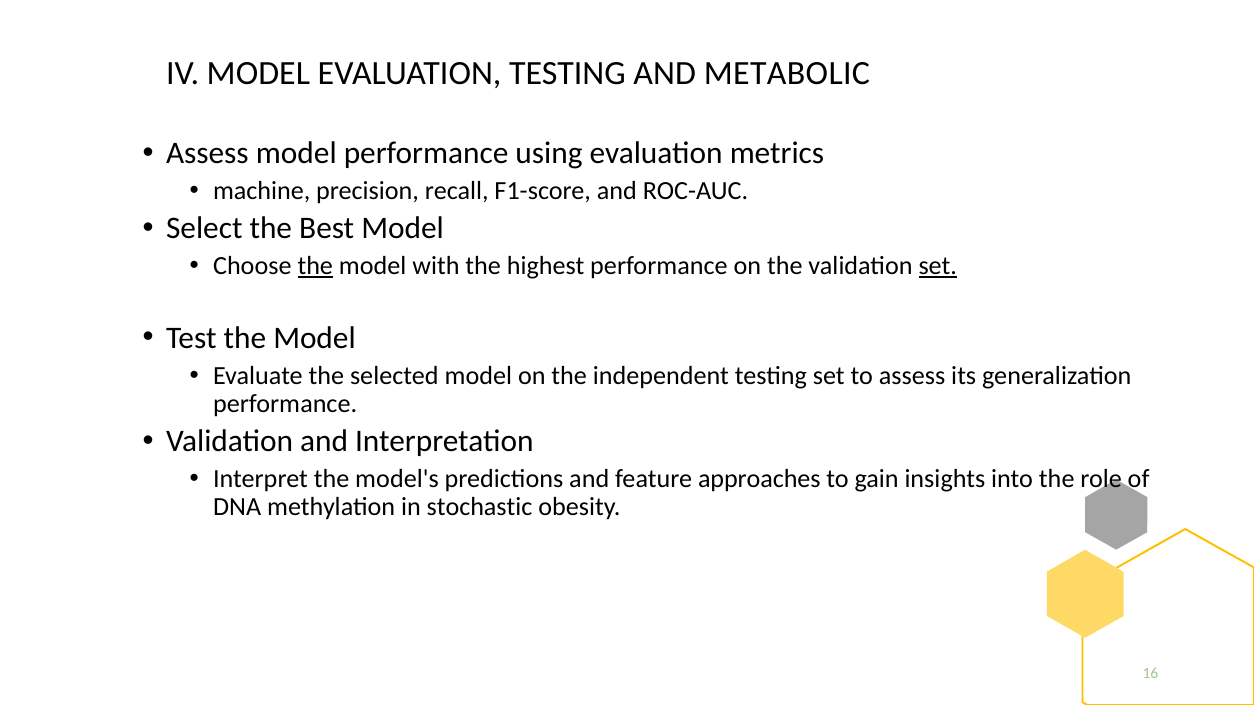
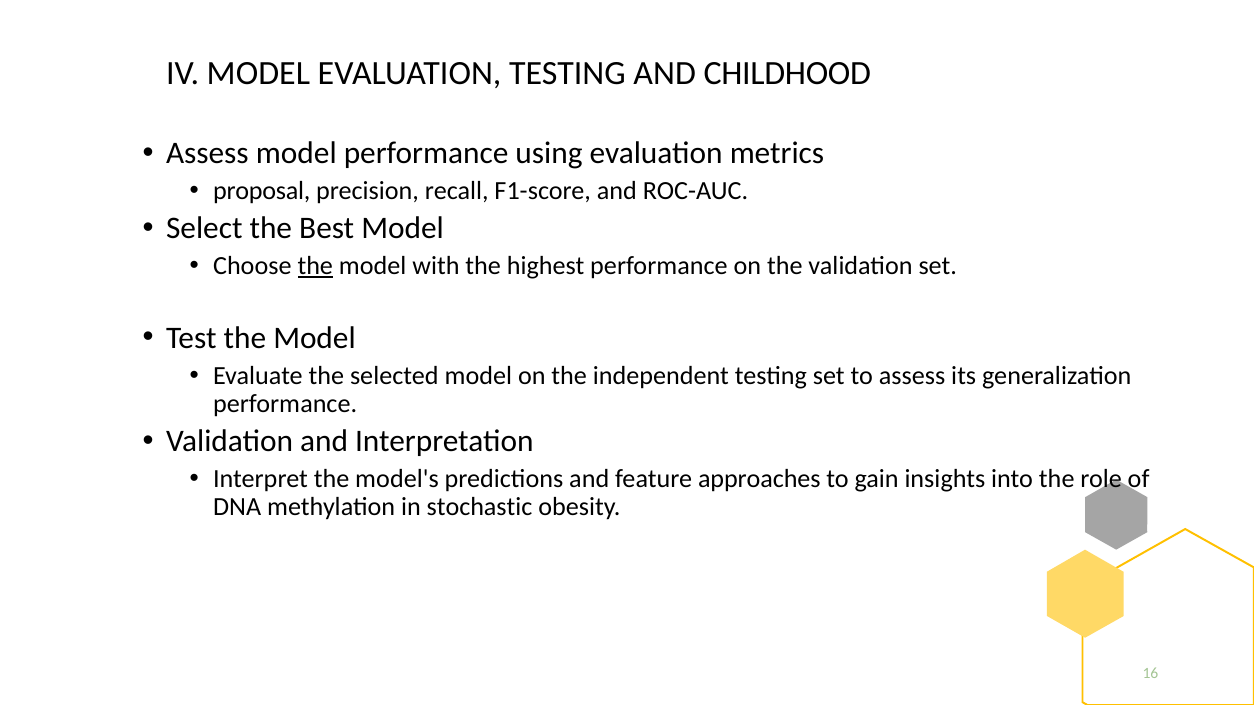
METABOLIC: METABOLIC -> CHILDHOOD
machine: machine -> proposal
set at (938, 266) underline: present -> none
